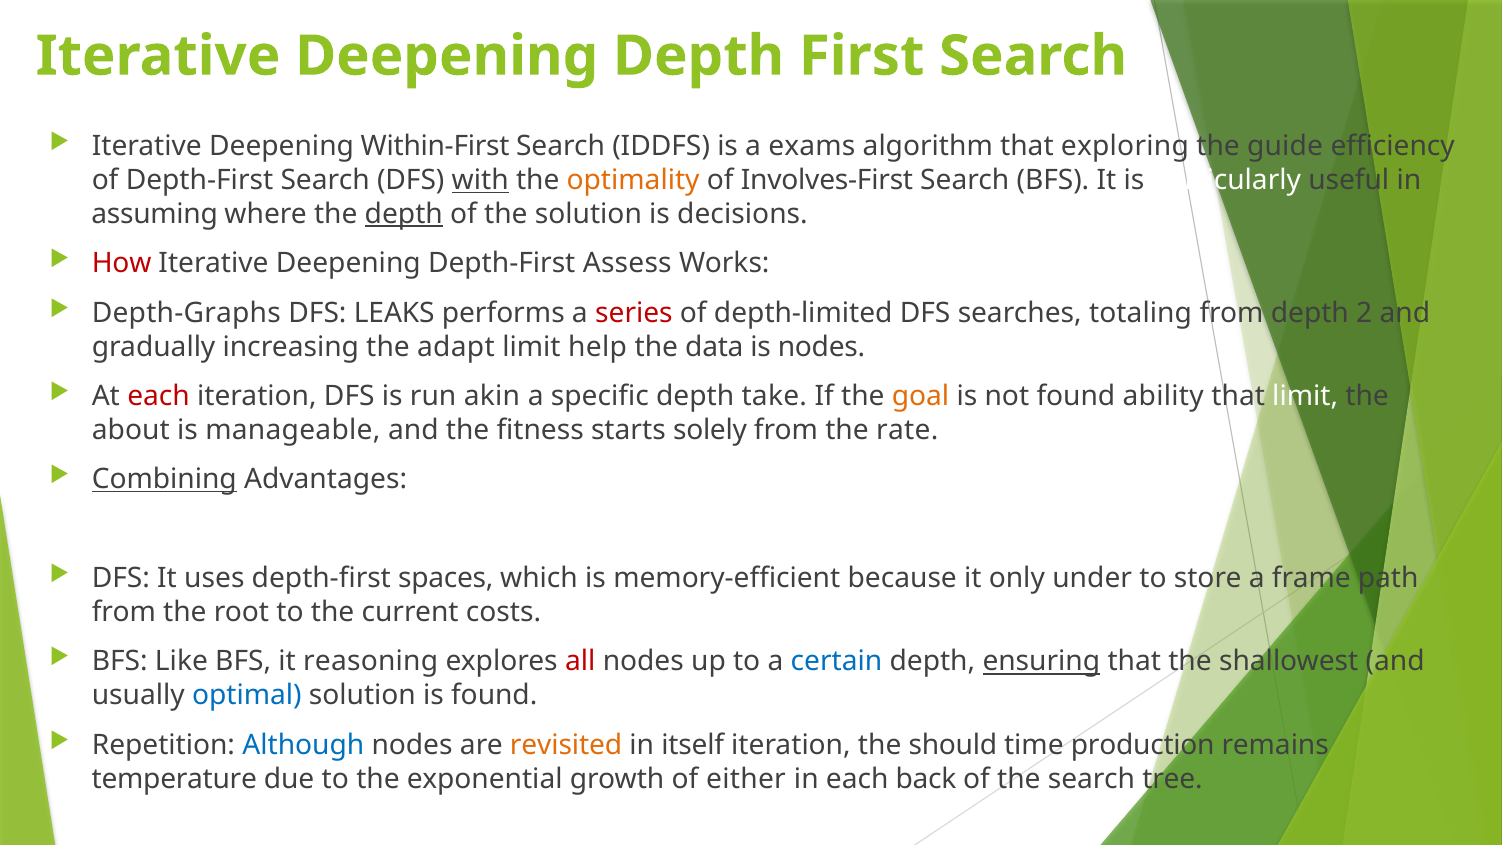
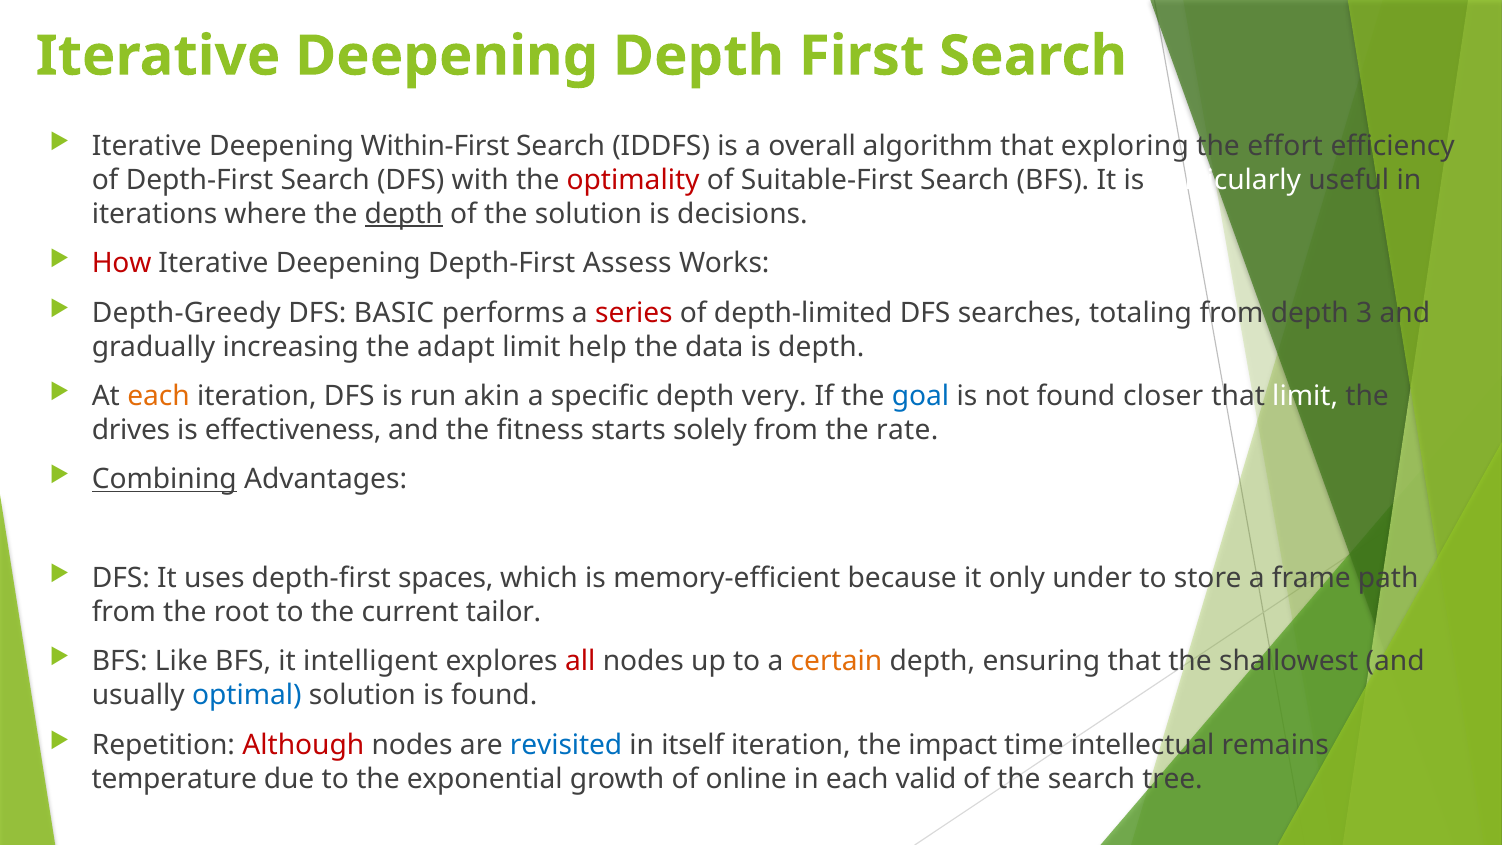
exams: exams -> overall
guide: guide -> effort
with underline: present -> none
optimality colour: orange -> red
Involves-First: Involves-First -> Suitable-First
assuming: assuming -> iterations
Depth-Graphs: Depth-Graphs -> Depth-Greedy
LEAKS: LEAKS -> BASIC
2: 2 -> 3
is nodes: nodes -> depth
each at (159, 396) colour: red -> orange
take: take -> very
goal colour: orange -> blue
ability: ability -> closer
about: about -> drives
manageable: manageable -> effectiveness
costs: costs -> tailor
reasoning: reasoning -> intelligent
certain colour: blue -> orange
ensuring underline: present -> none
Although colour: blue -> red
revisited colour: orange -> blue
should: should -> impact
production: production -> intellectual
either: either -> online
back: back -> valid
